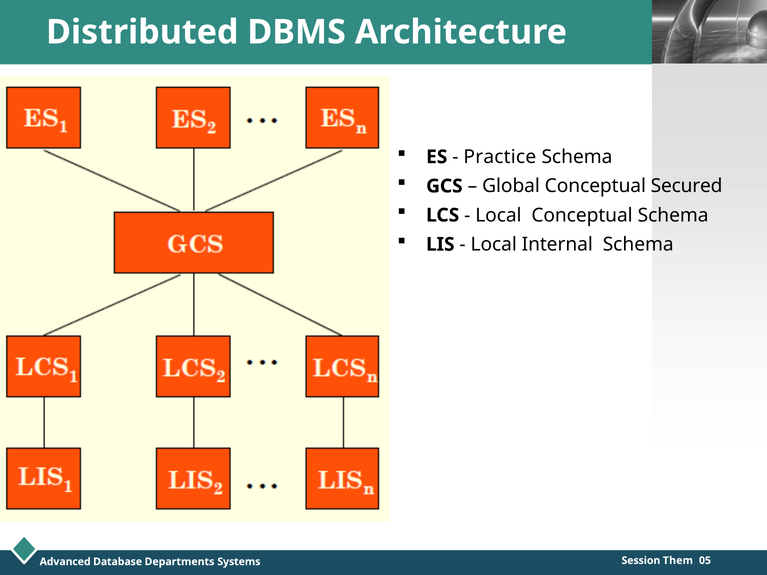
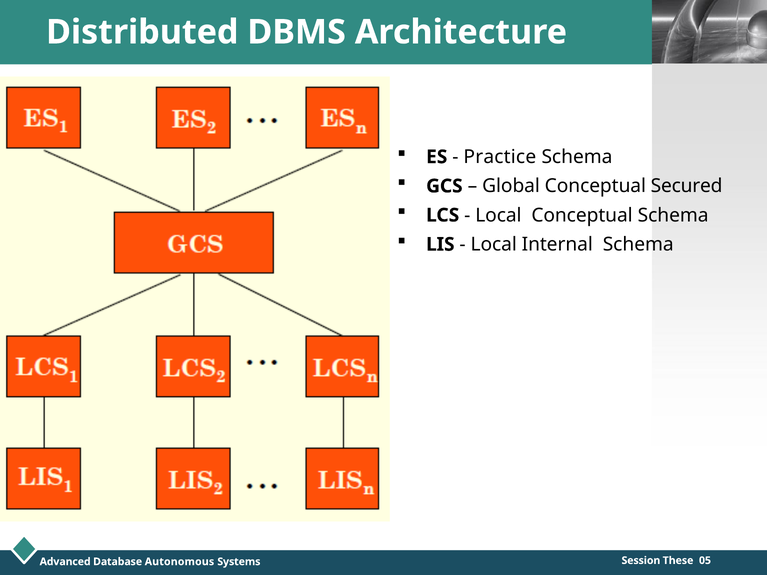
Them: Them -> These
Departments: Departments -> Autonomous
